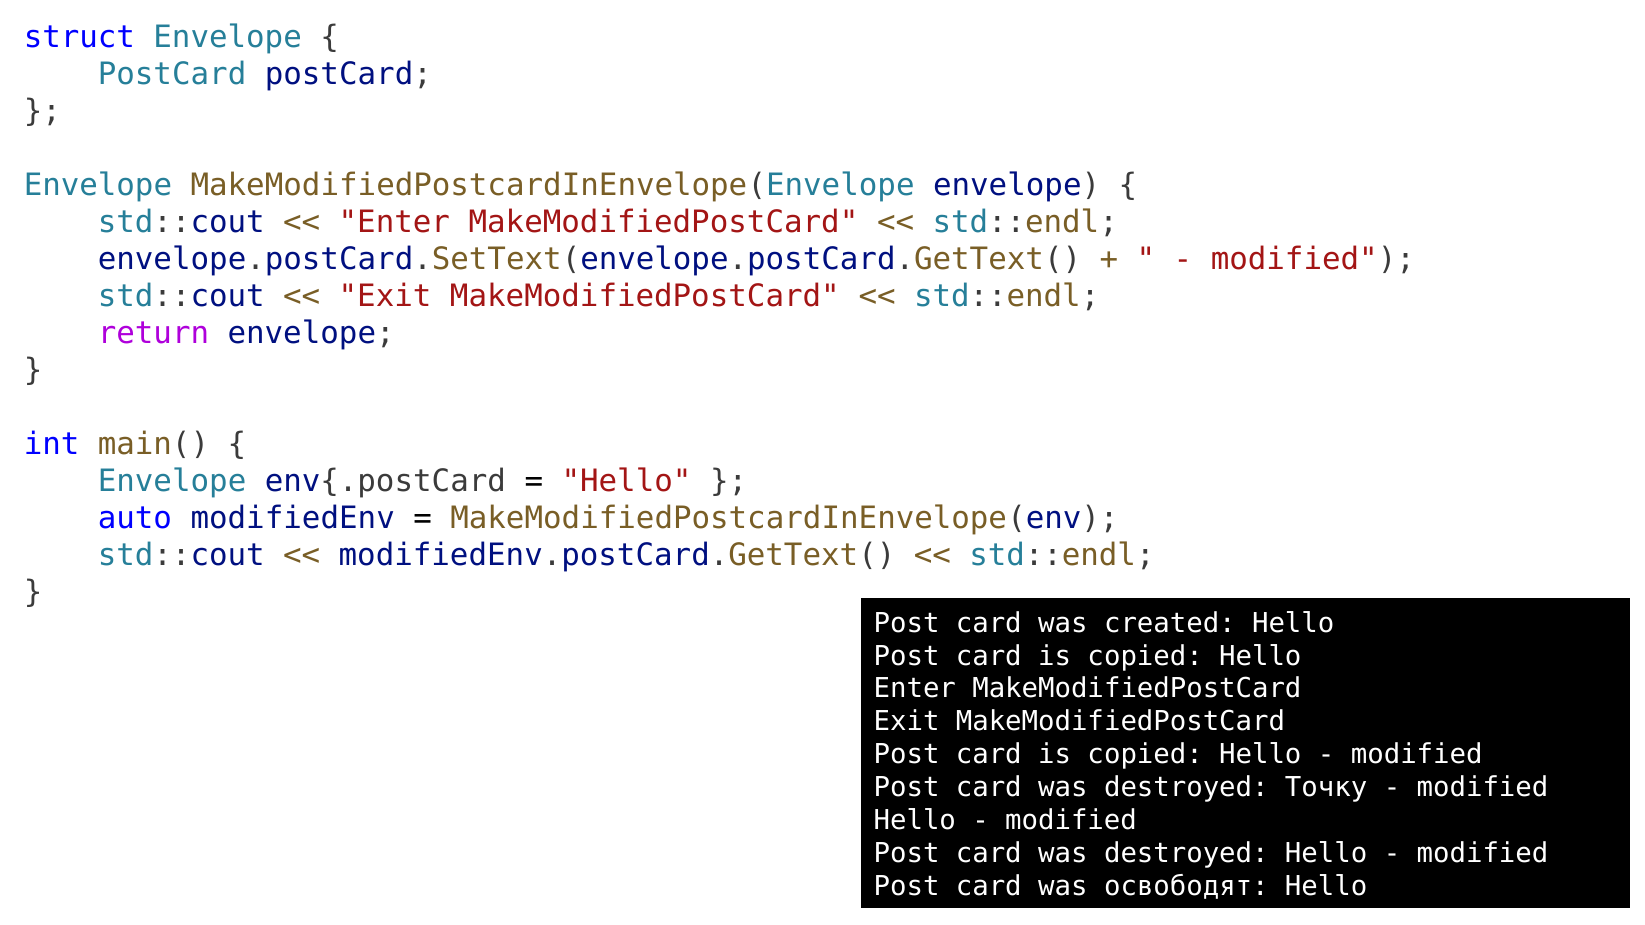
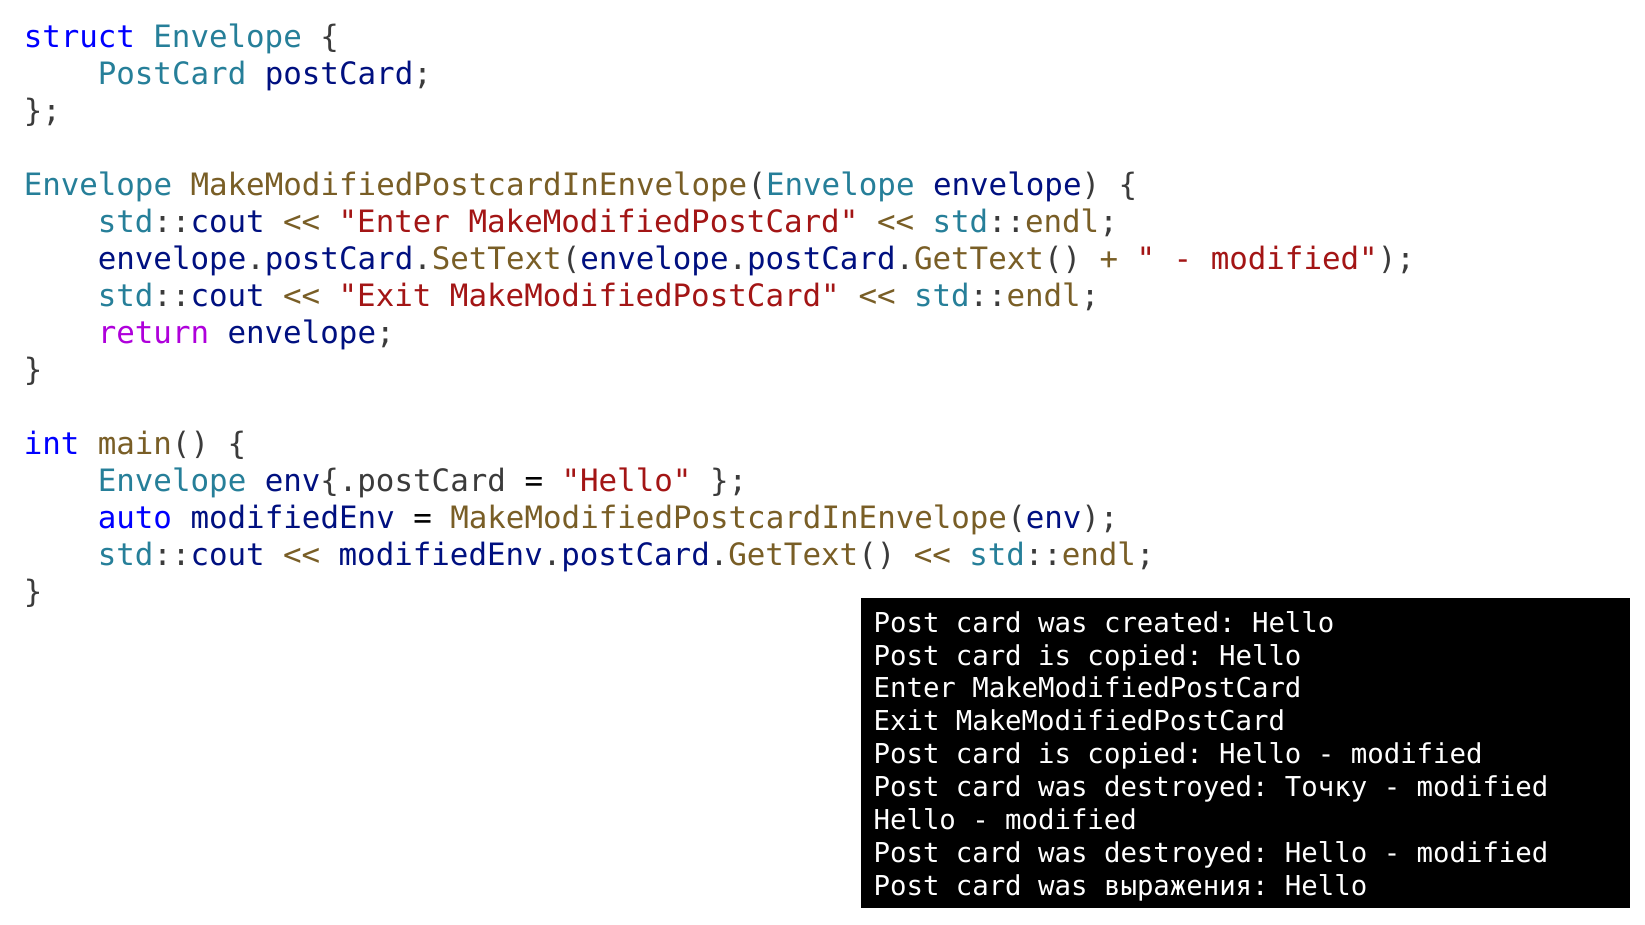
освободят: освободят -> выражения
